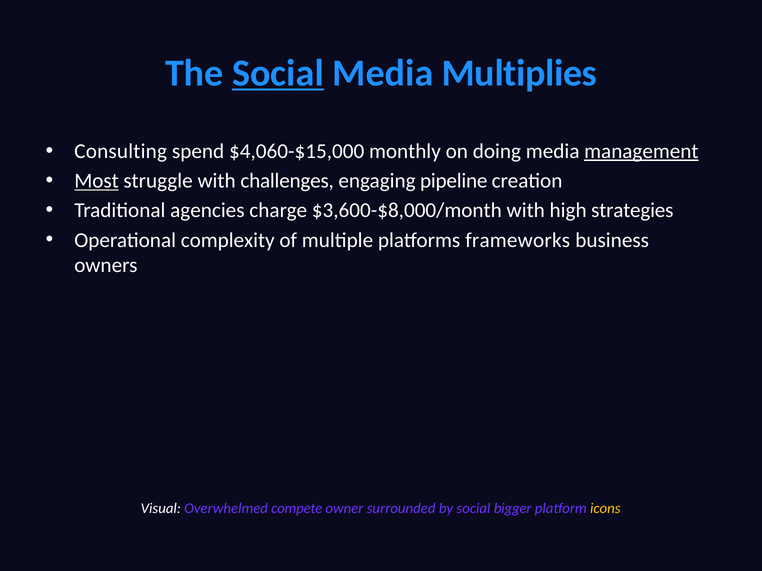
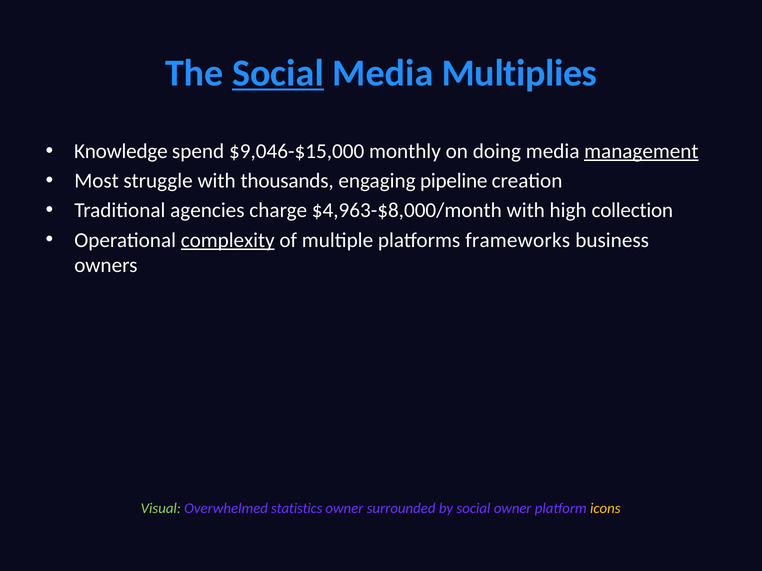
Consulting: Consulting -> Knowledge
$4,060-$15,000: $4,060-$15,000 -> $9,046-$15,000
Most underline: present -> none
challenges: challenges -> thousands
$3,600-$8,000/month: $3,600-$8,000/month -> $4,963-$8,000/month
strategies: strategies -> collection
complexity underline: none -> present
Visual colour: white -> light green
compete: compete -> statistics
social bigger: bigger -> owner
